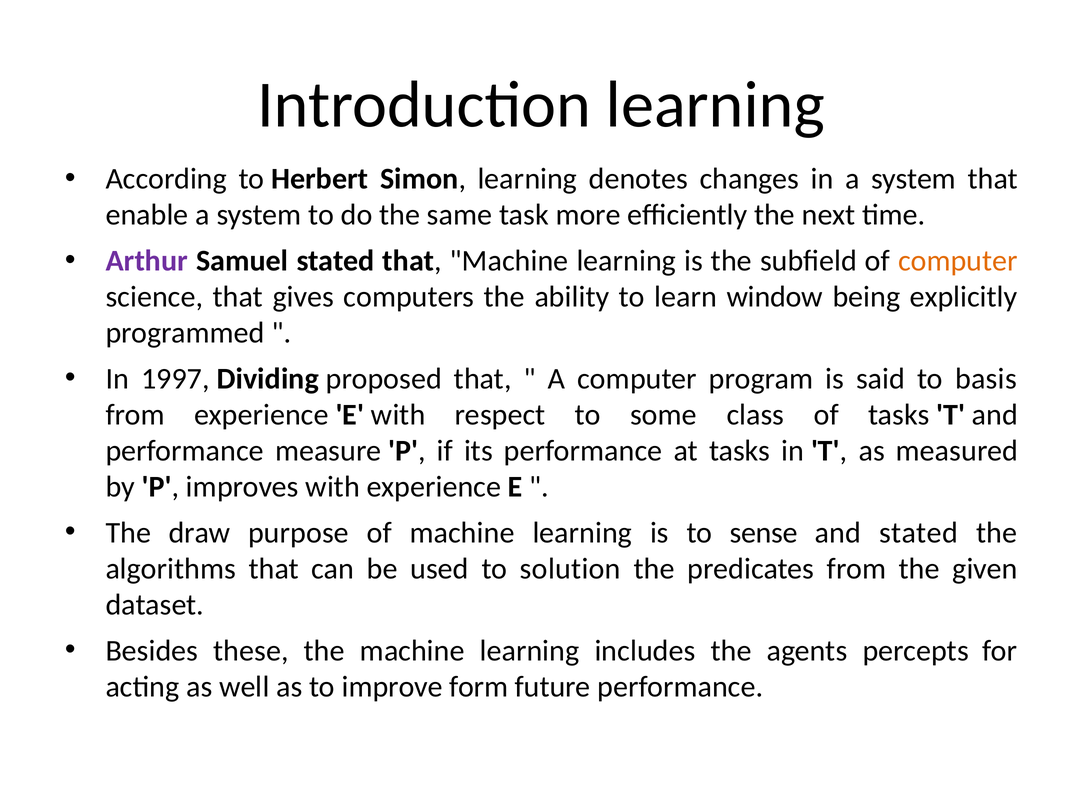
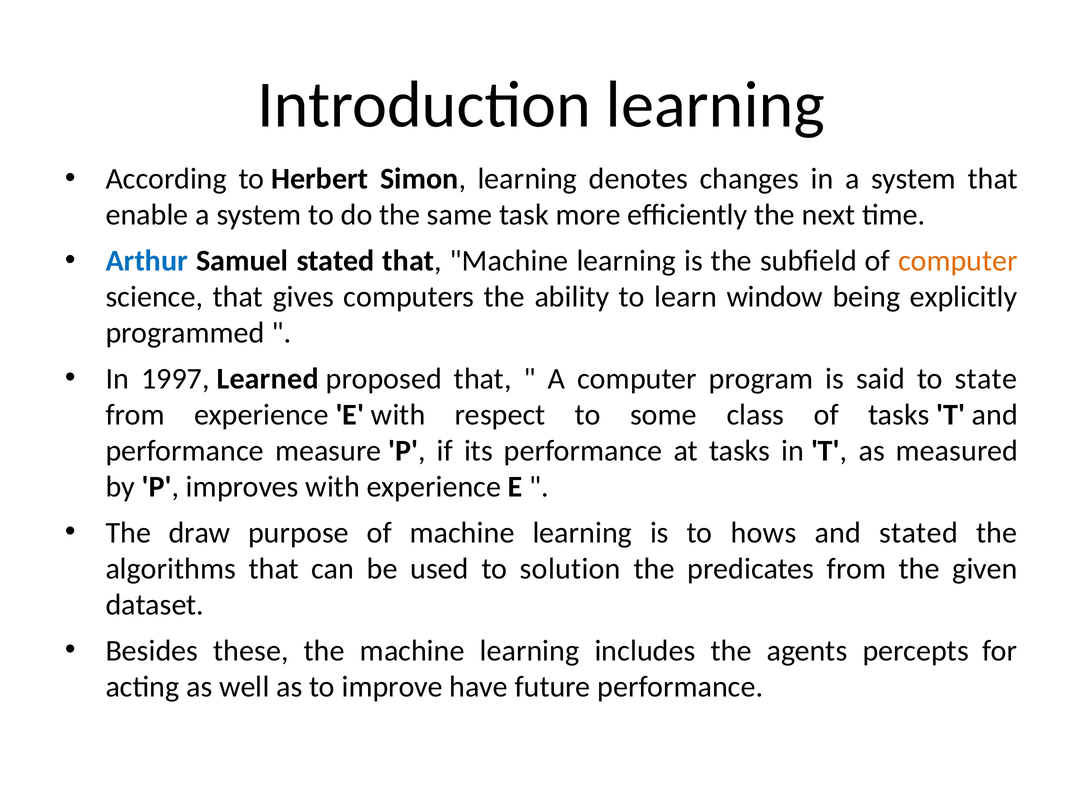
Arthur colour: purple -> blue
Dividing: Dividing -> Learned
basis: basis -> state
sense: sense -> hows
form: form -> have
